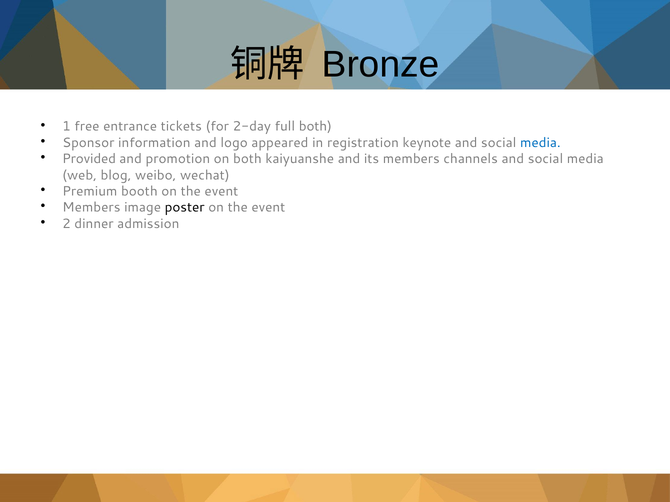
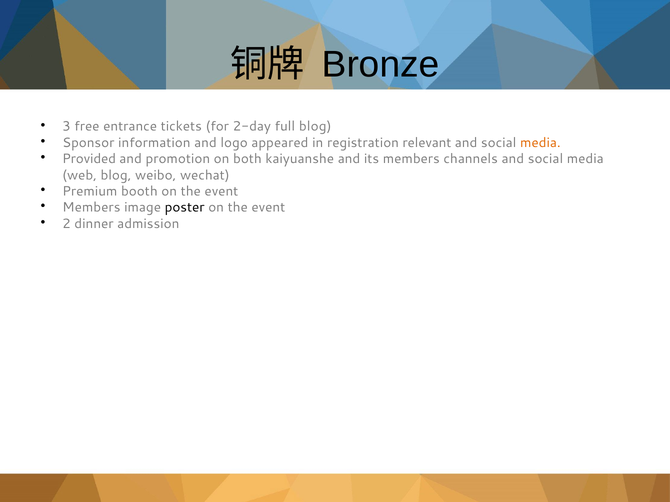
1: 1 -> 3
full both: both -> blog
keynote: keynote -> relevant
media at (540, 143) colour: blue -> orange
